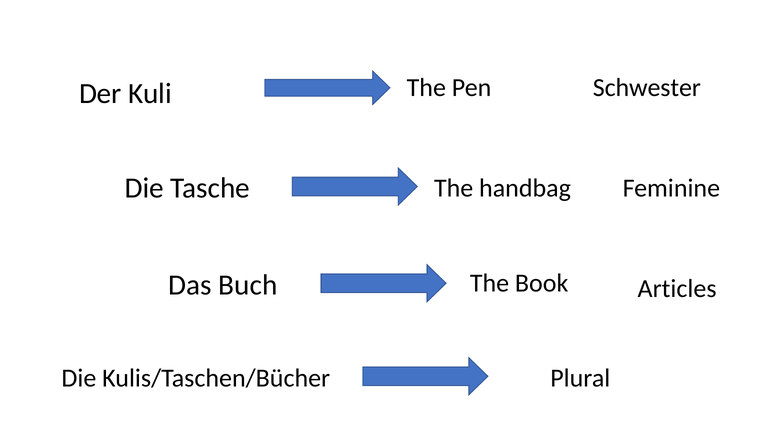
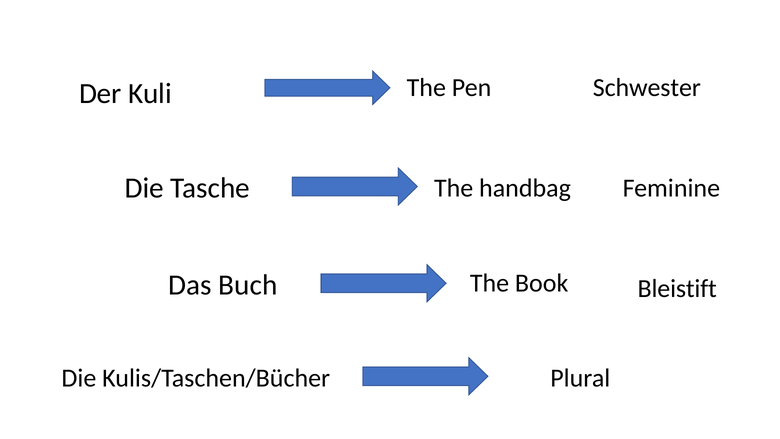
Articles: Articles -> Bleistift
